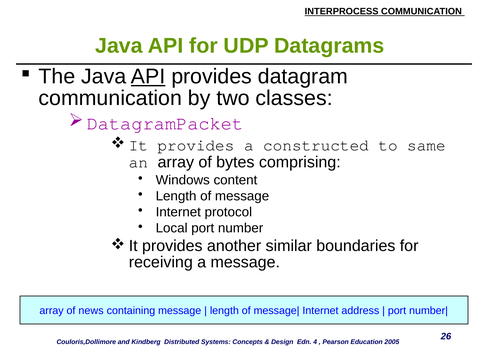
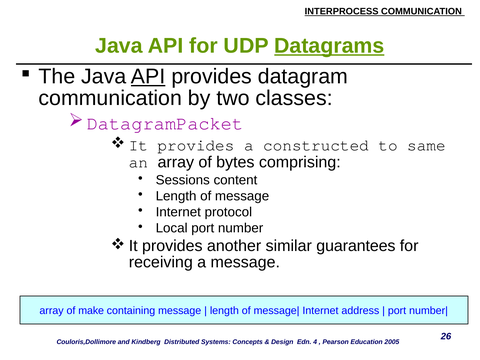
Datagrams underline: none -> present
Windows: Windows -> Sessions
boundaries: boundaries -> guarantees
news: news -> make
